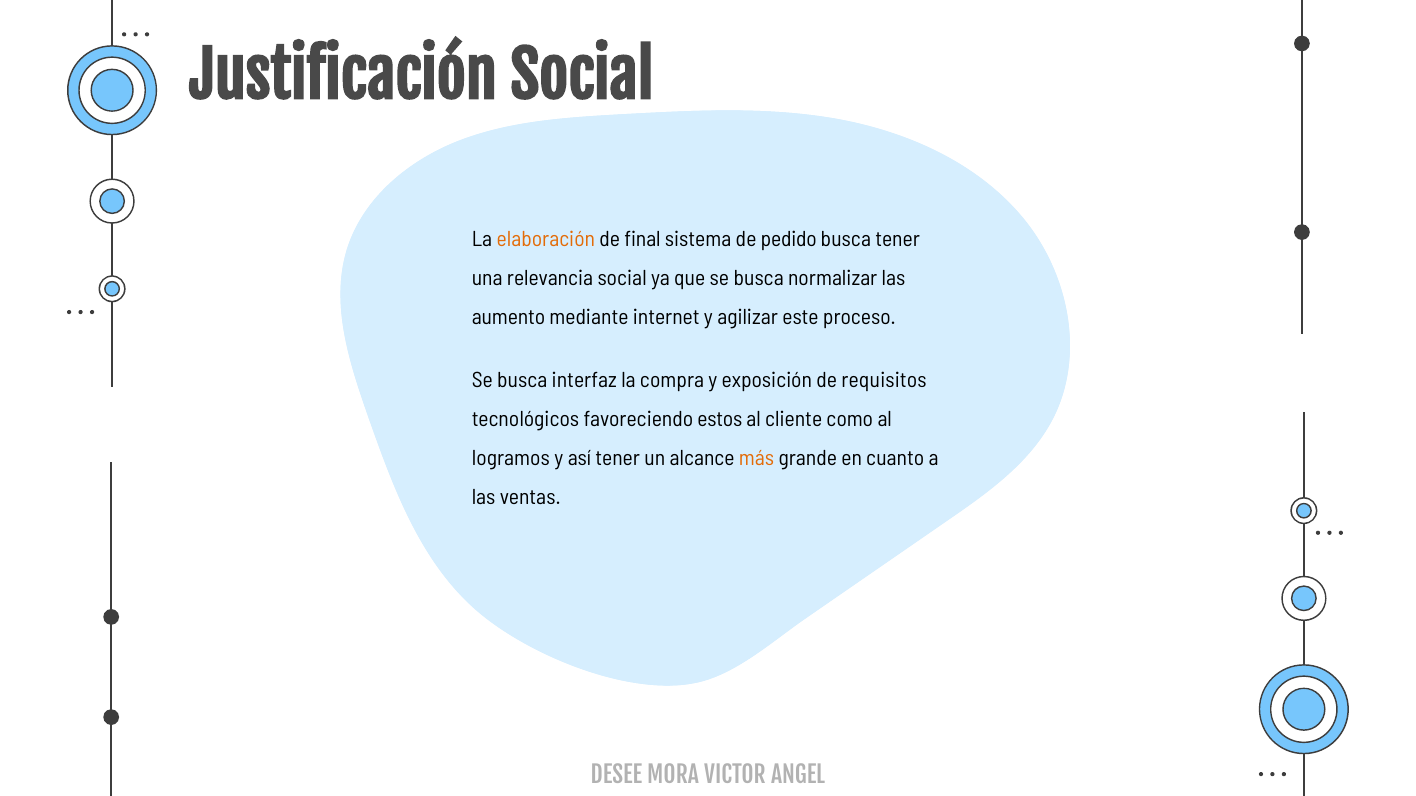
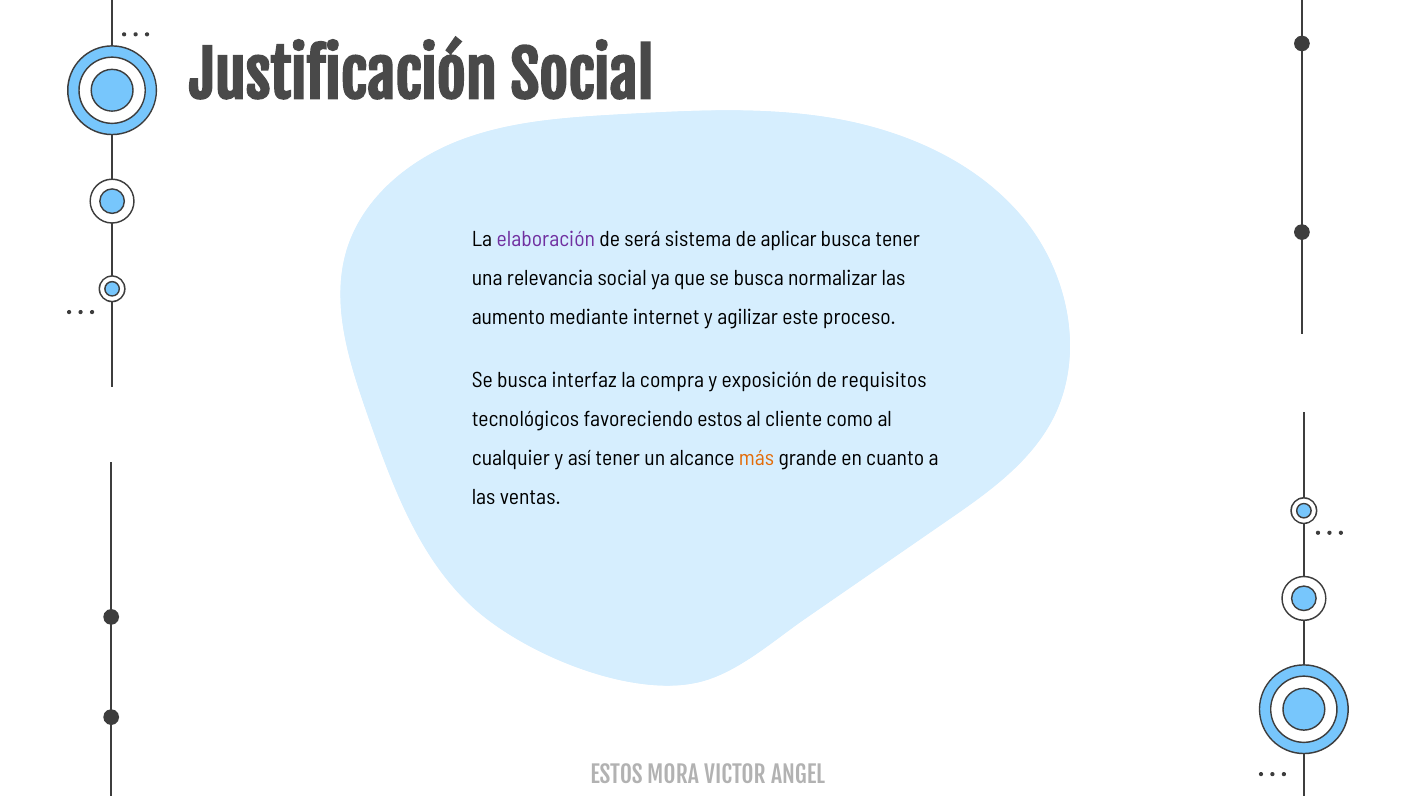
elaboración colour: orange -> purple
final: final -> será
pedido: pedido -> aplicar
logramos: logramos -> cualquier
DESEE at (616, 776): DESEE -> ESTOS
